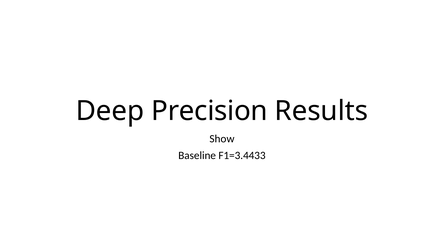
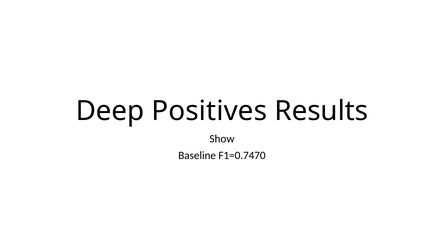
Precision: Precision -> Positives
F1=3.4433: F1=3.4433 -> F1=0.7470
